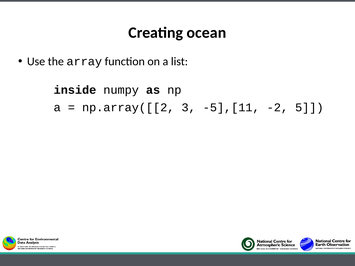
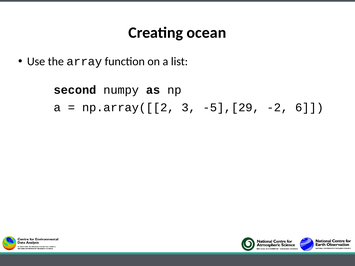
inside: inside -> second
-5],[11: -5],[11 -> -5],[29
5: 5 -> 6
